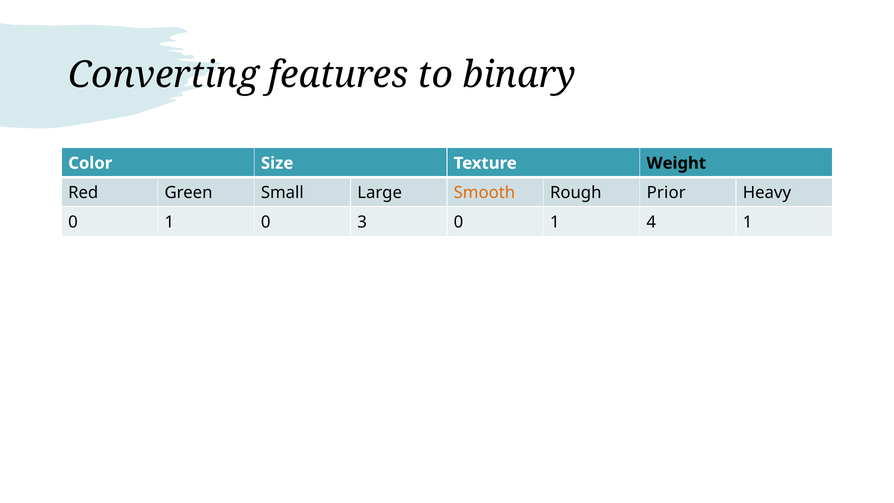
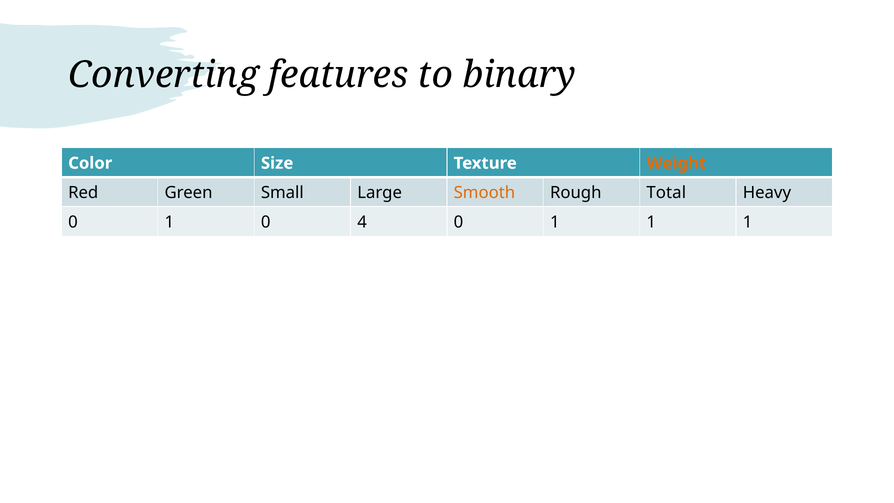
Weight colour: black -> orange
Prior: Prior -> Total
3: 3 -> 4
0 1 4: 4 -> 1
